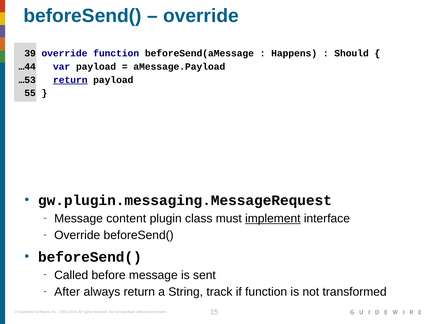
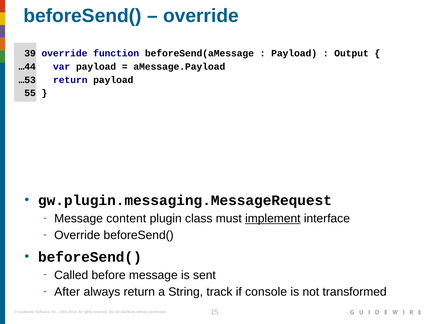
Happens at (294, 53): Happens -> Payload
Should: Should -> Output
return at (70, 80) underline: present -> none
if function: function -> console
